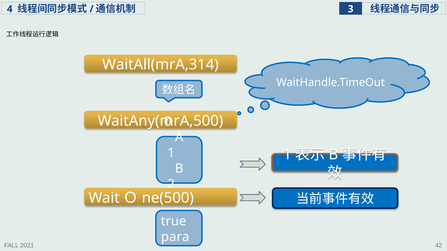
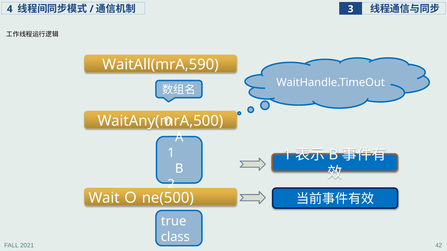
WaitAll(mrA,314: WaitAll(mrA,314 -> WaitAll(mrA,590
para: para -> class
